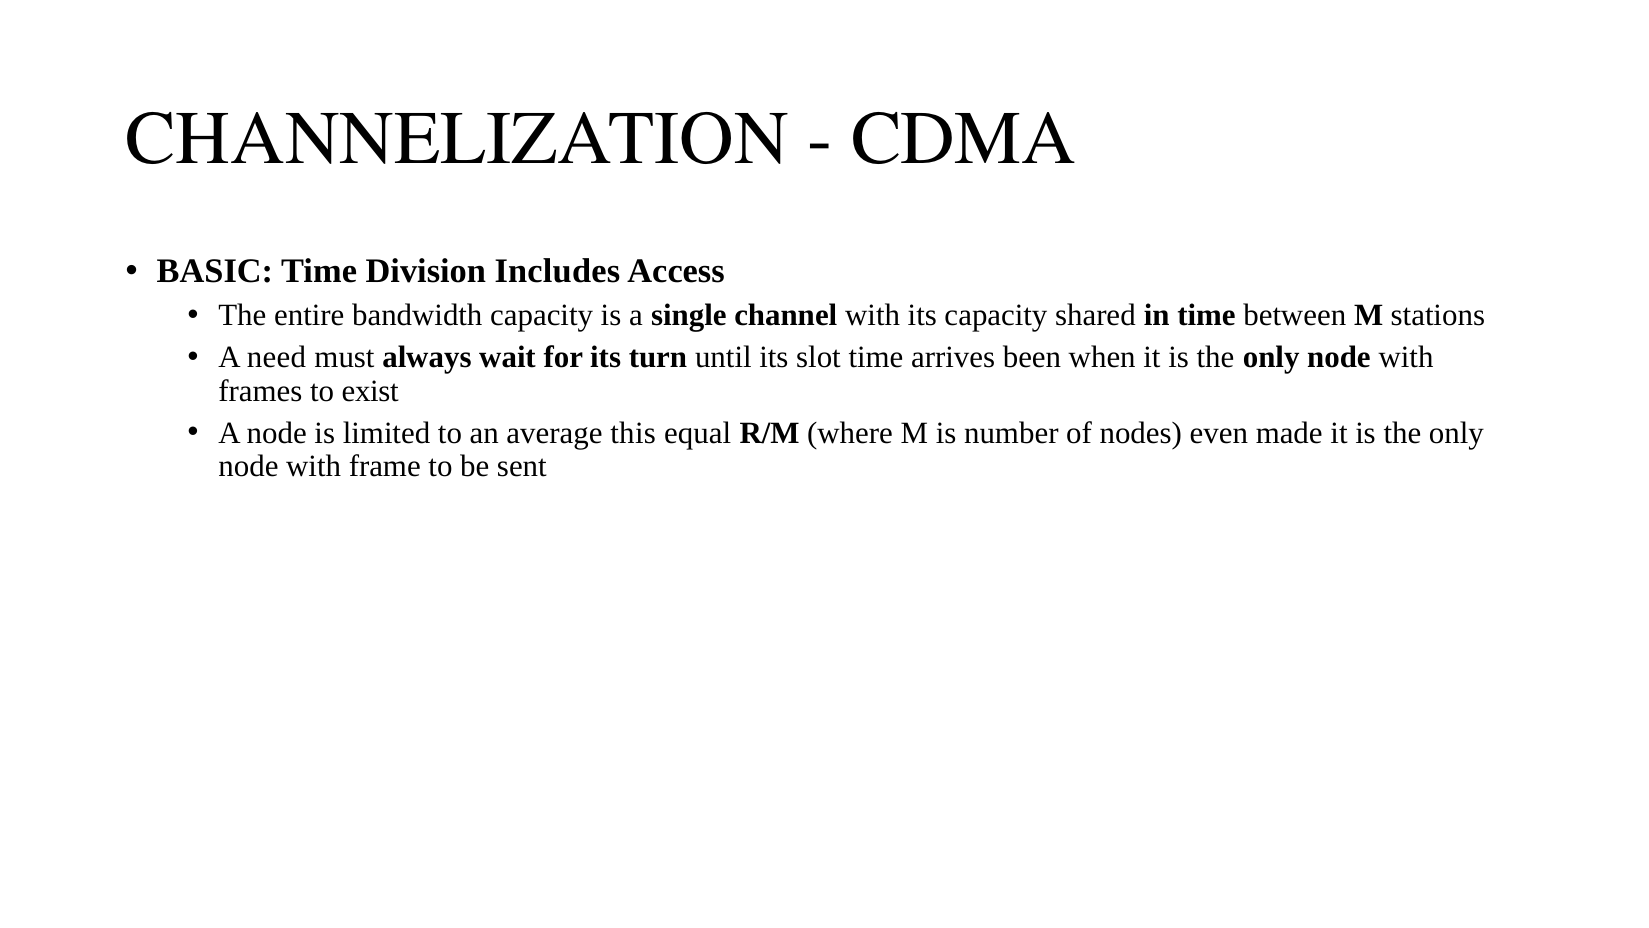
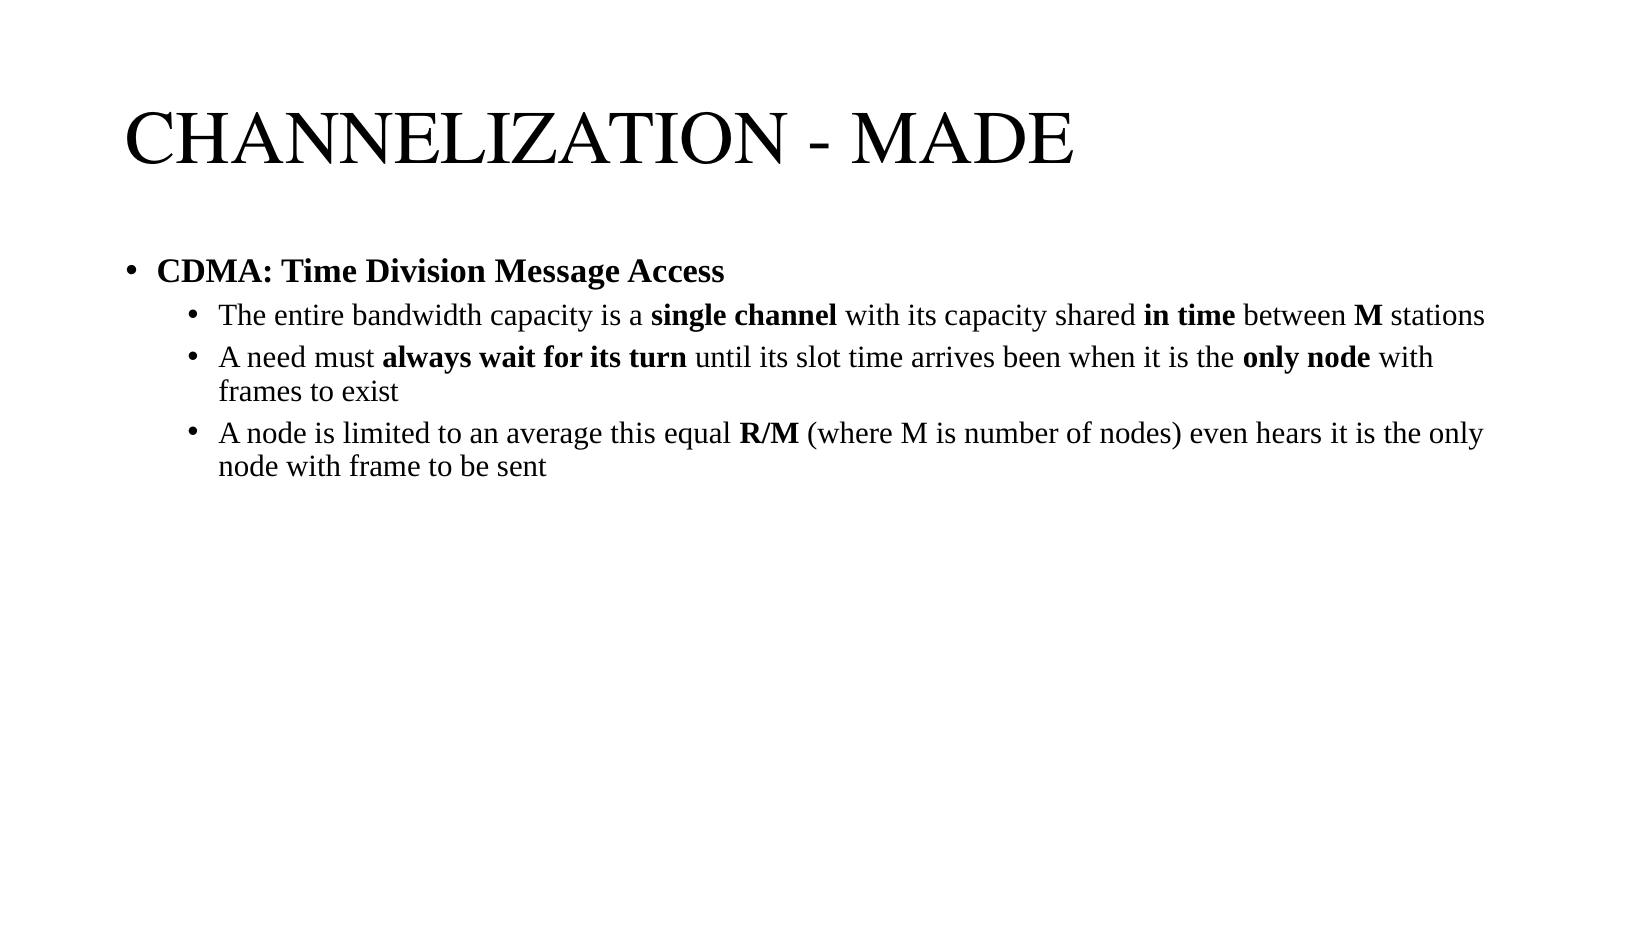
CDMA: CDMA -> MADE
BASIC: BASIC -> CDMA
Includes: Includes -> Message
made: made -> hears
